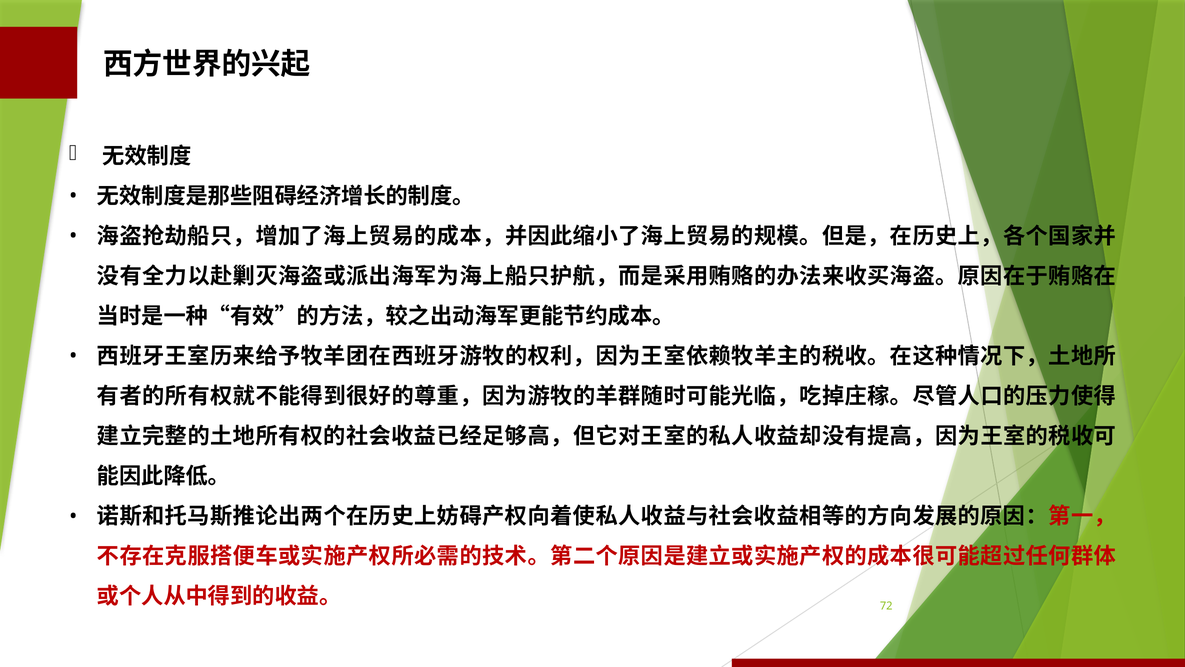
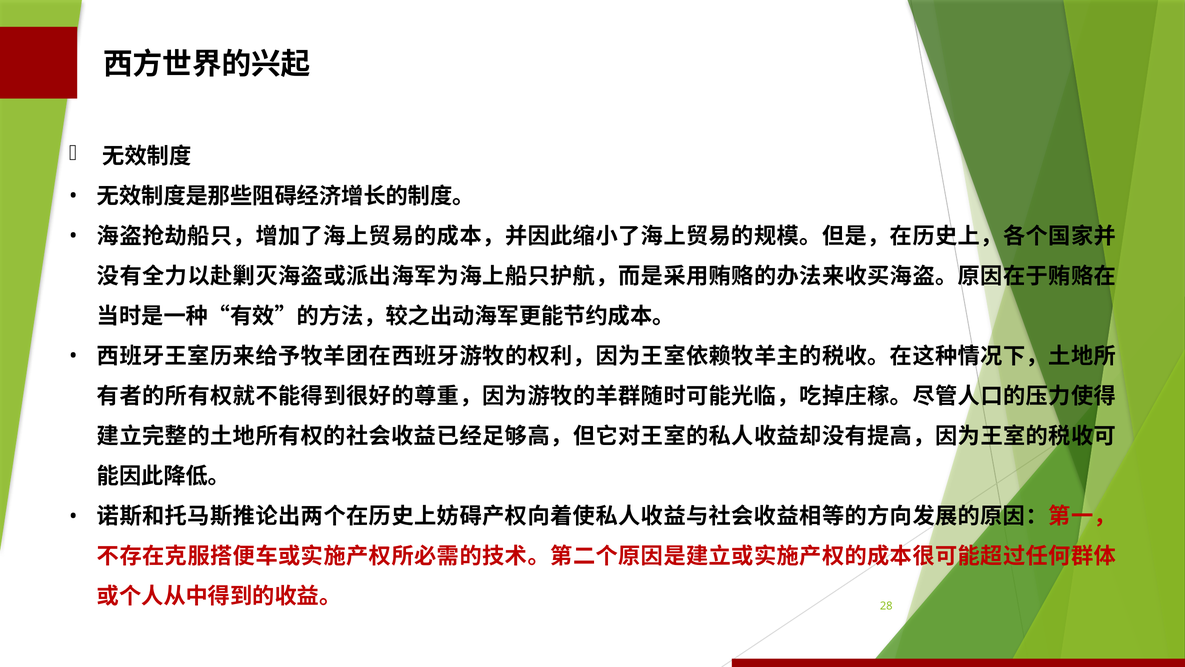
72: 72 -> 28
